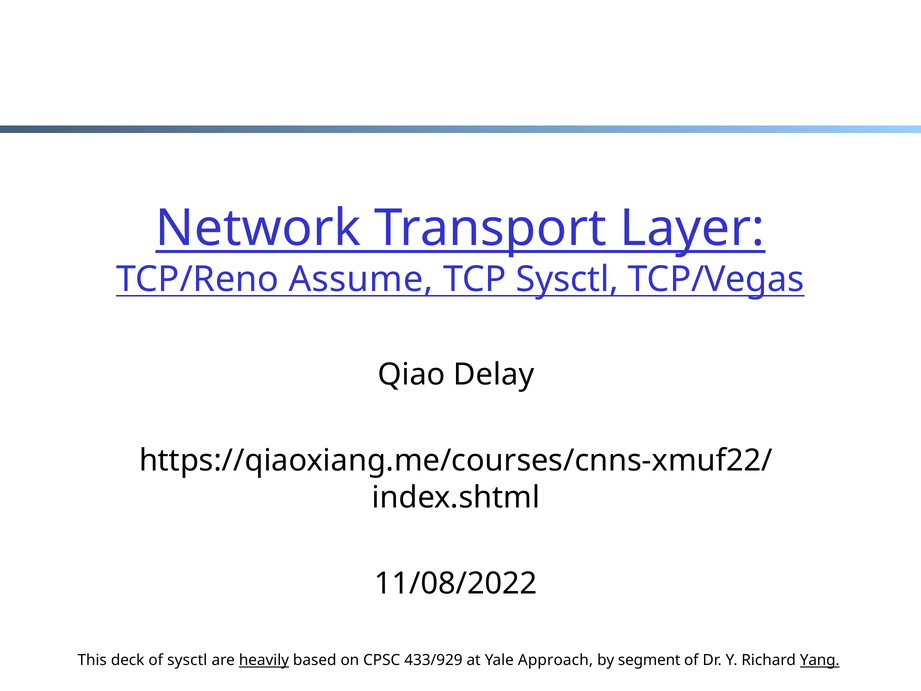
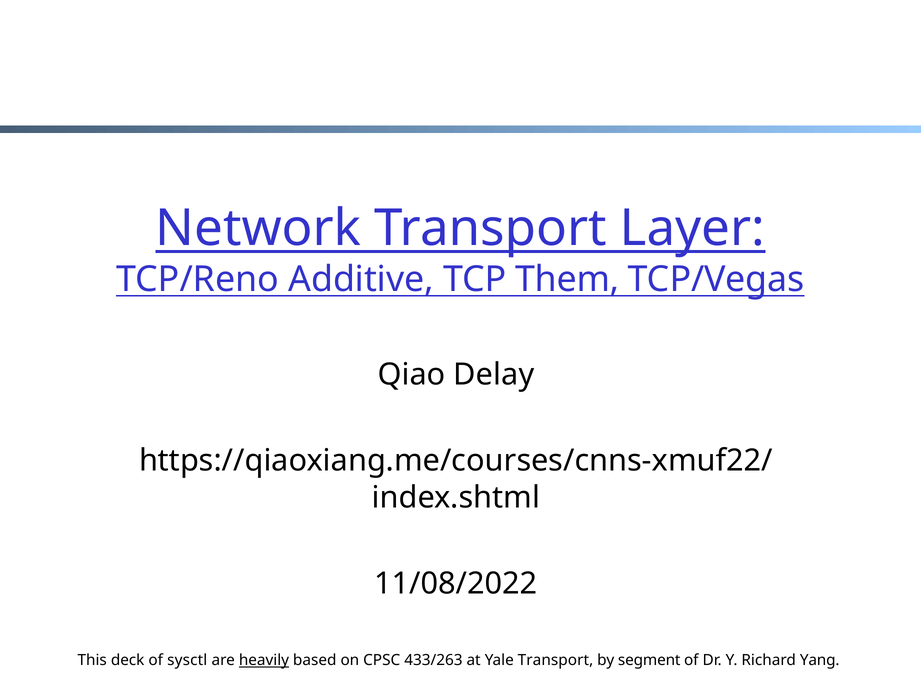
Assume: Assume -> Additive
TCP Sysctl: Sysctl -> Them
433/929: 433/929 -> 433/263
Yale Approach: Approach -> Transport
Yang underline: present -> none
